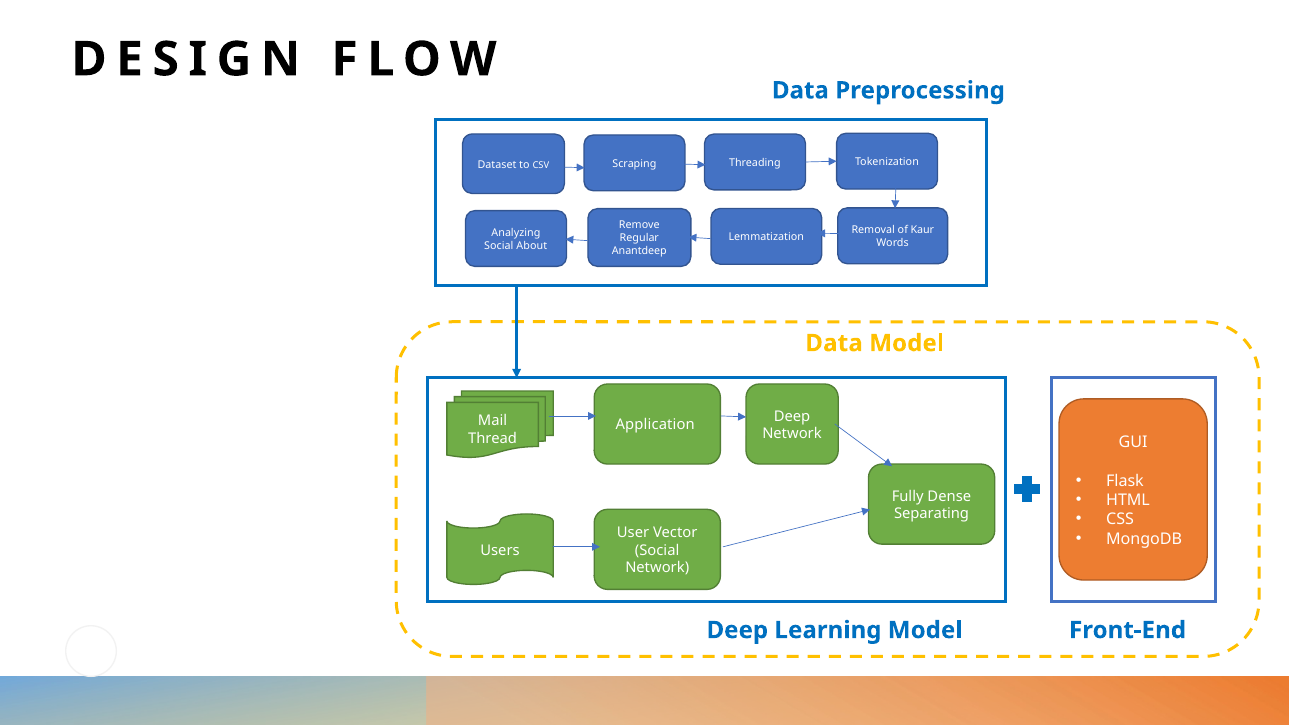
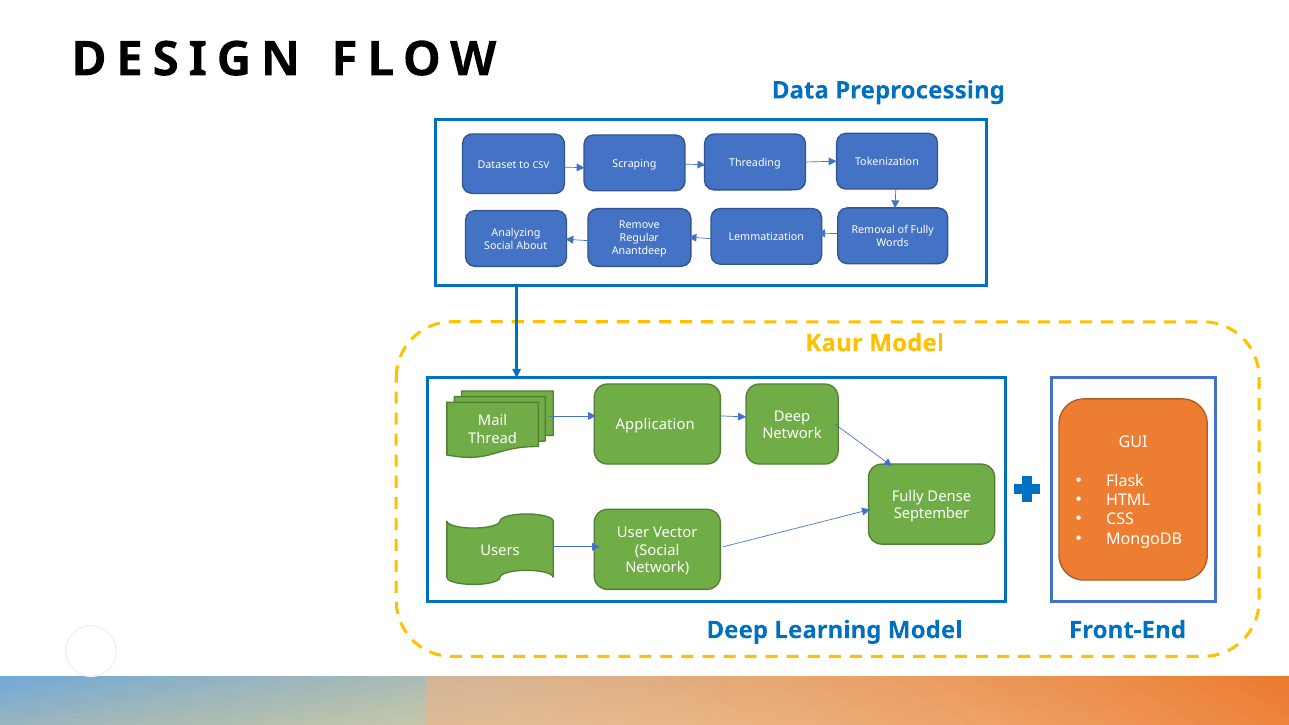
of Kaur: Kaur -> Fully
Data at (834, 343): Data -> Kaur
Separating: Separating -> September
